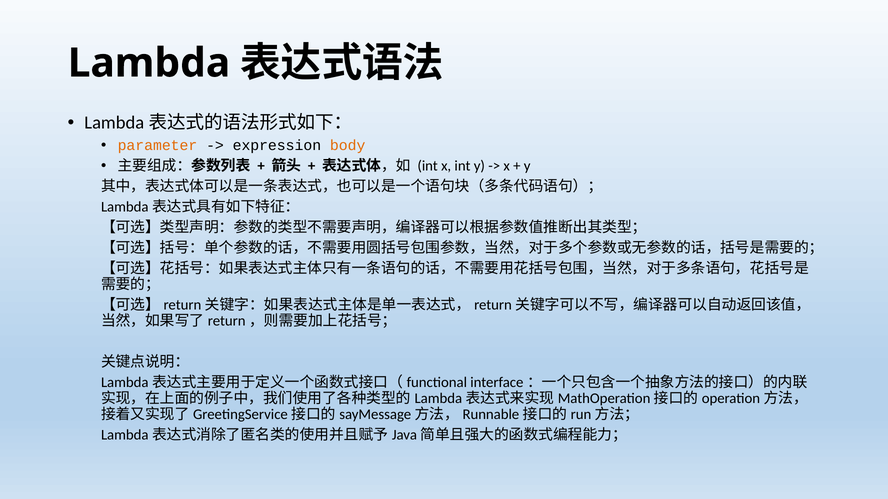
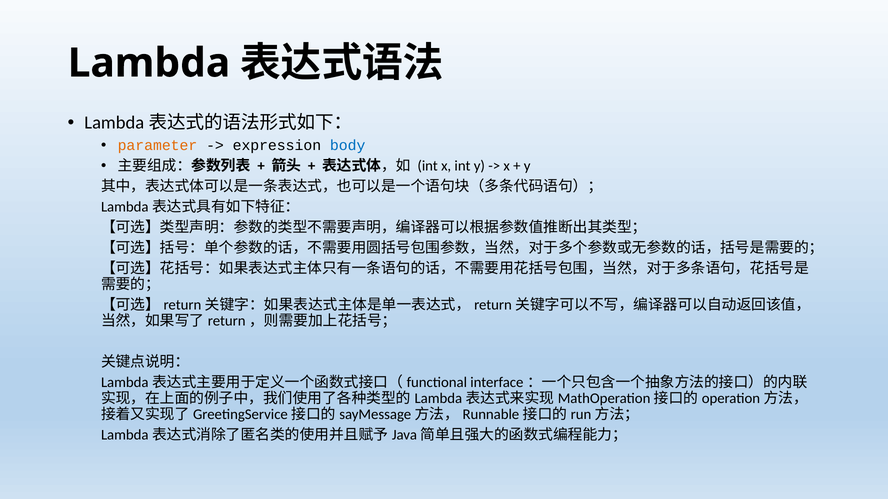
body colour: orange -> blue
